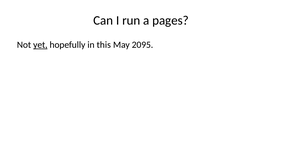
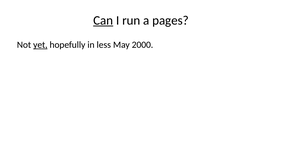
Can underline: none -> present
this: this -> less
2095: 2095 -> 2000
